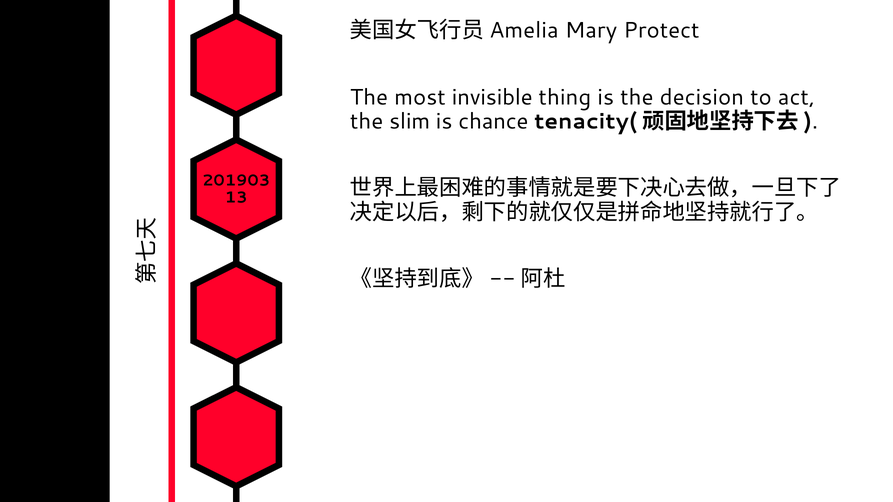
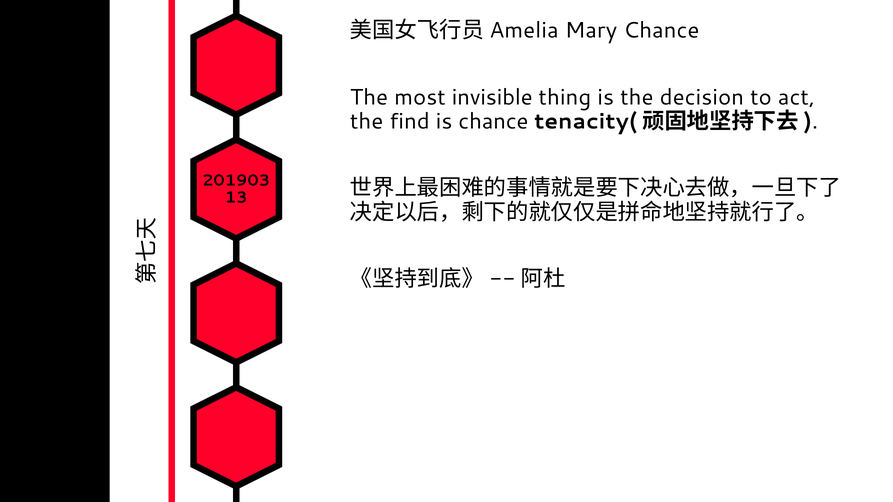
Mary Protect: Protect -> Chance
slim: slim -> find
